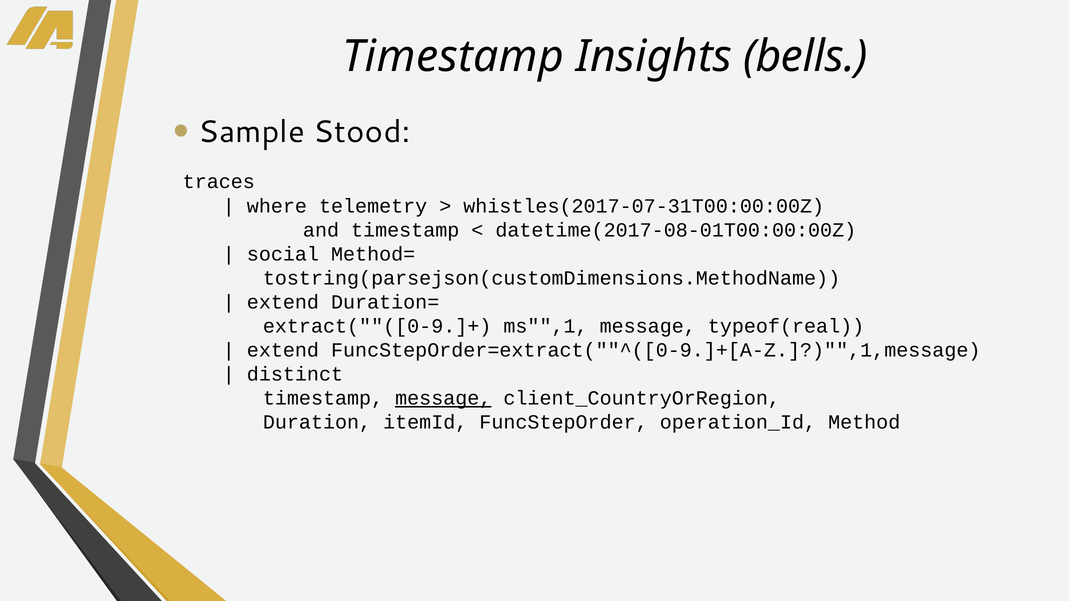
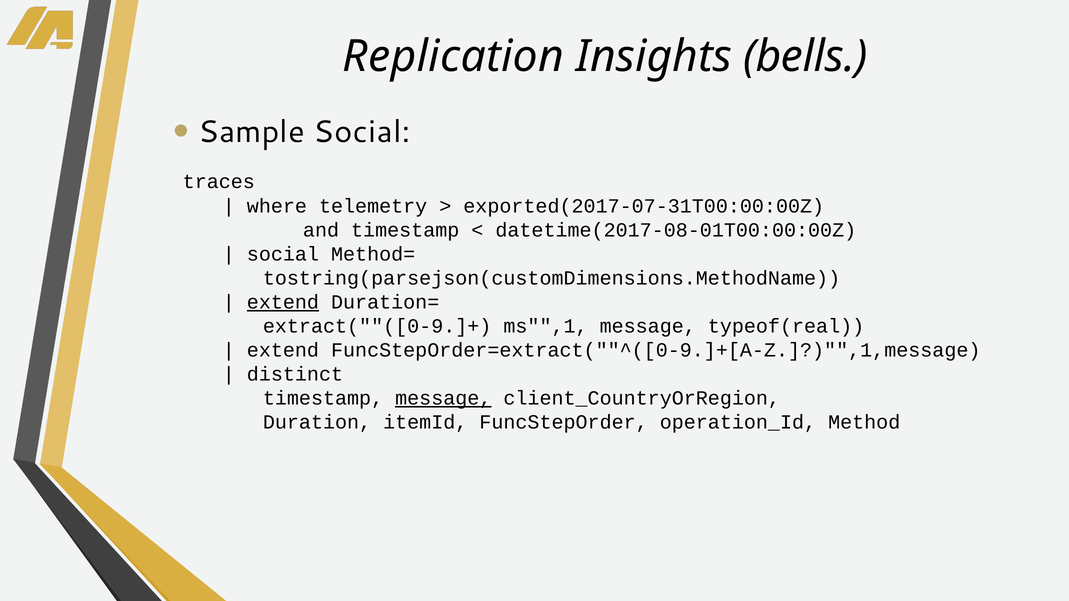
Timestamp at (453, 57): Timestamp -> Replication
Sample Stood: Stood -> Social
whistles(2017-07-31T00:00:00Z: whistles(2017-07-31T00:00:00Z -> exported(2017-07-31T00:00:00Z
extend at (283, 302) underline: none -> present
